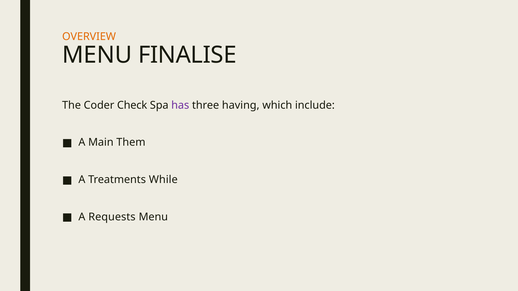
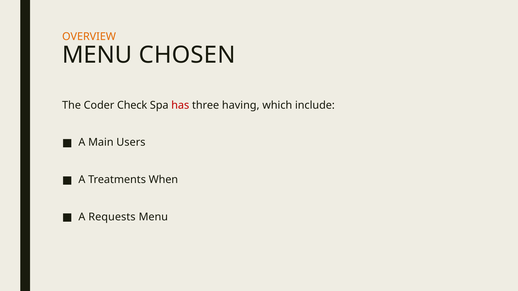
FINALISE: FINALISE -> CHOSEN
has colour: purple -> red
Them: Them -> Users
While: While -> When
